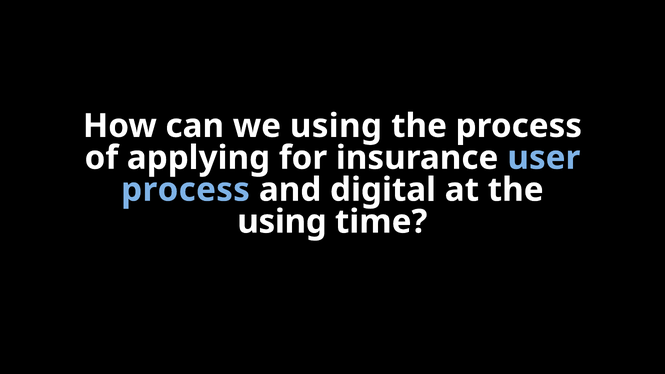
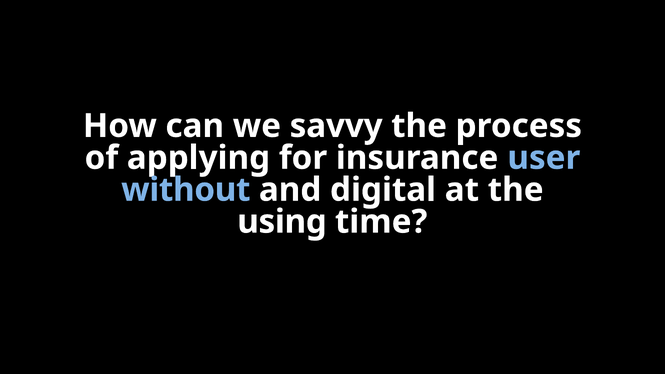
we using: using -> savvy
process at (186, 190): process -> without
